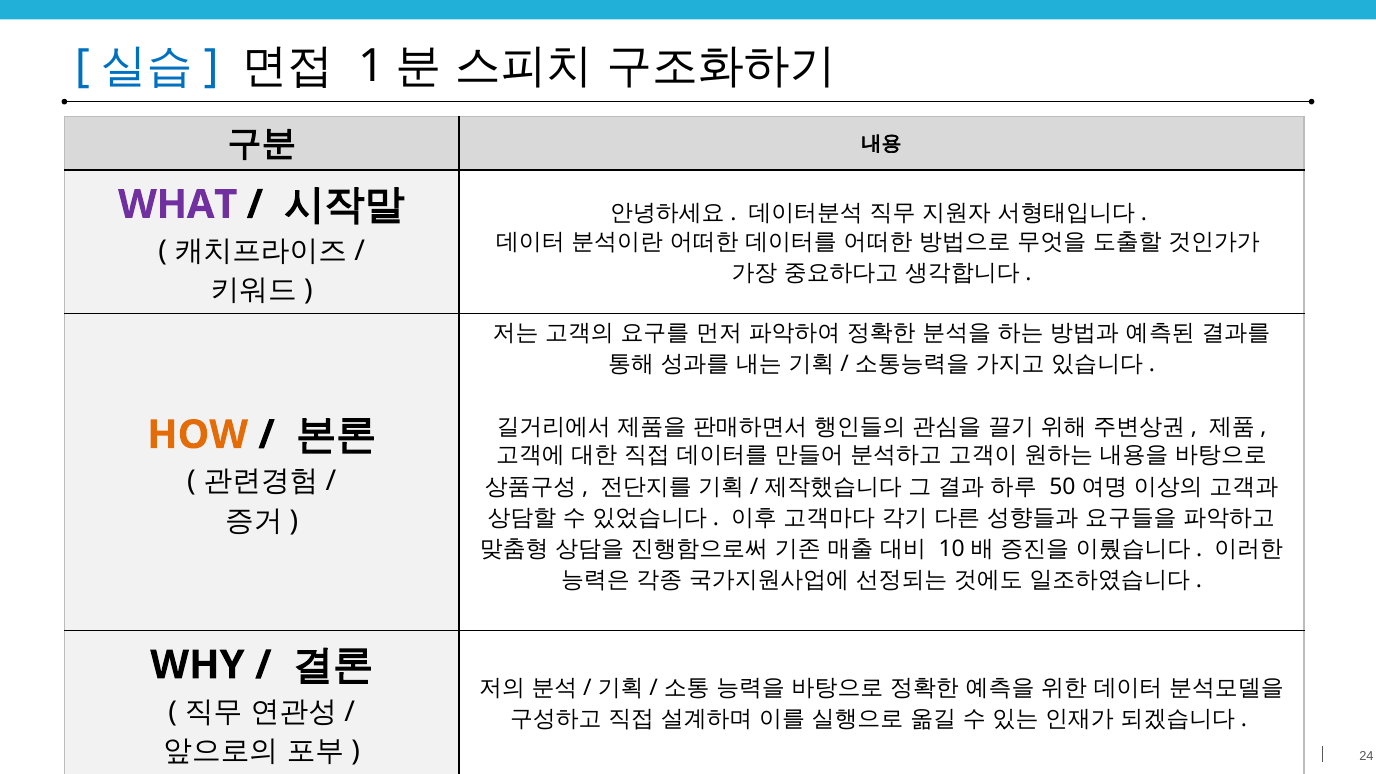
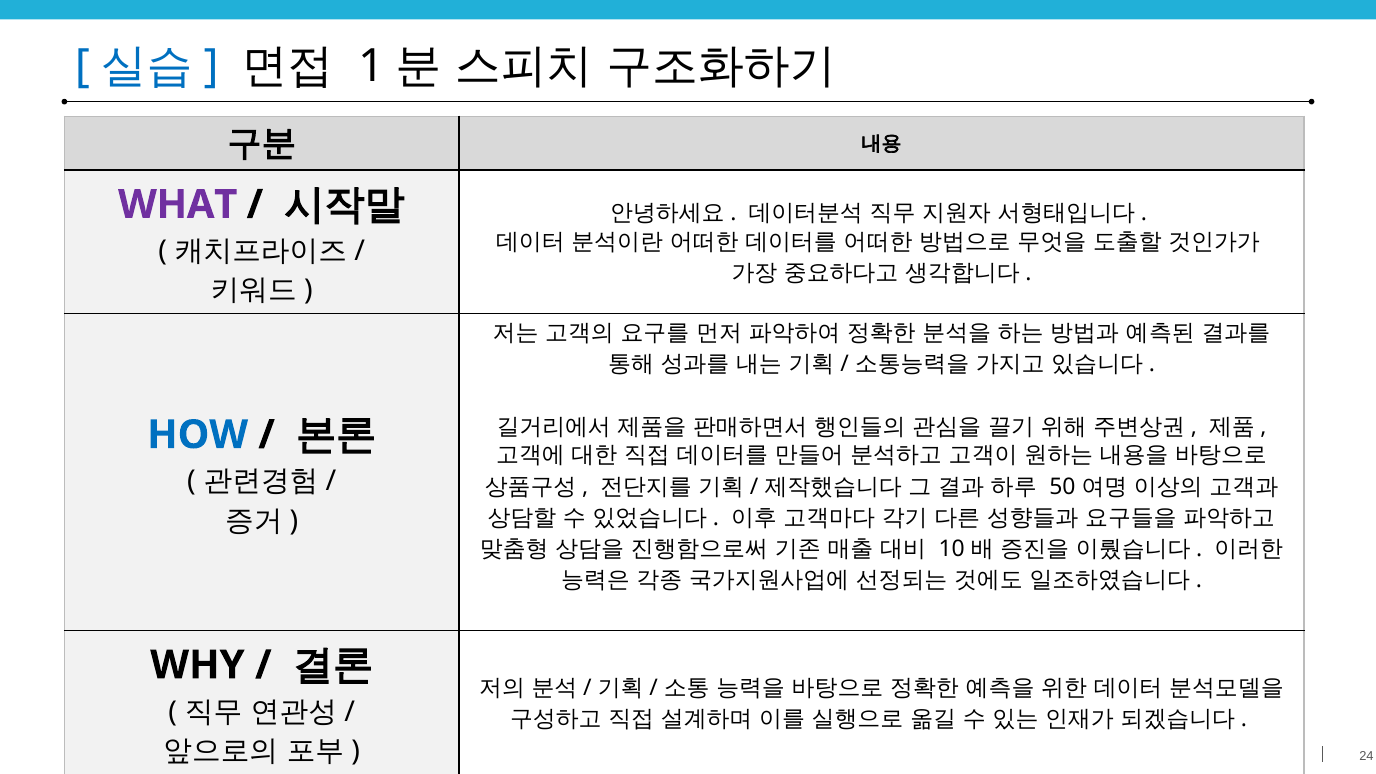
HOW colour: orange -> blue
